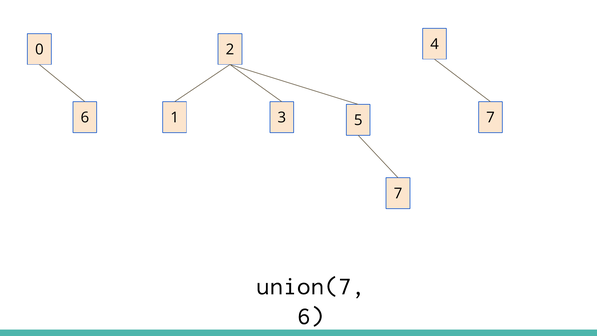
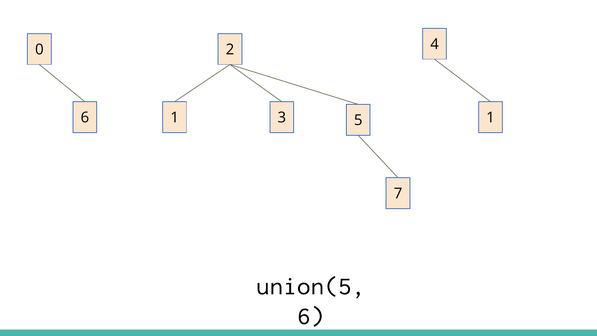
6 7: 7 -> 1
union(7: union(7 -> union(5
